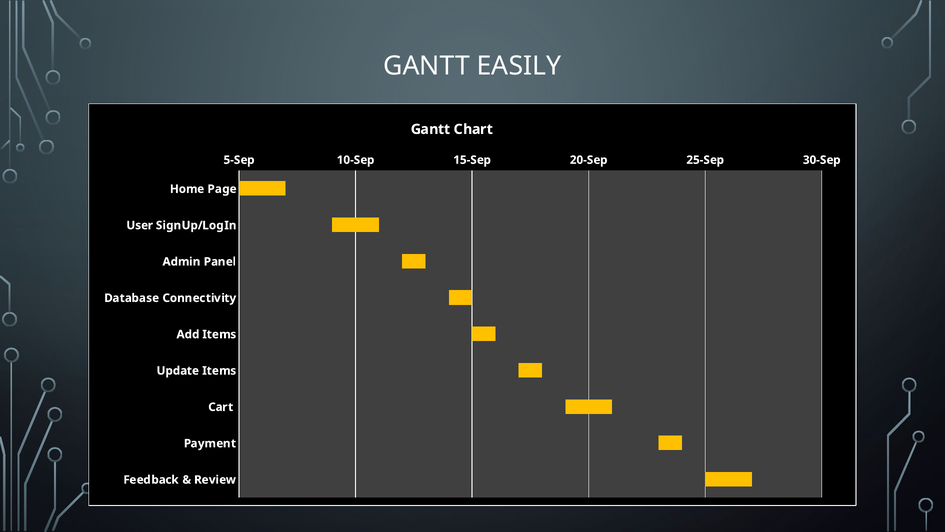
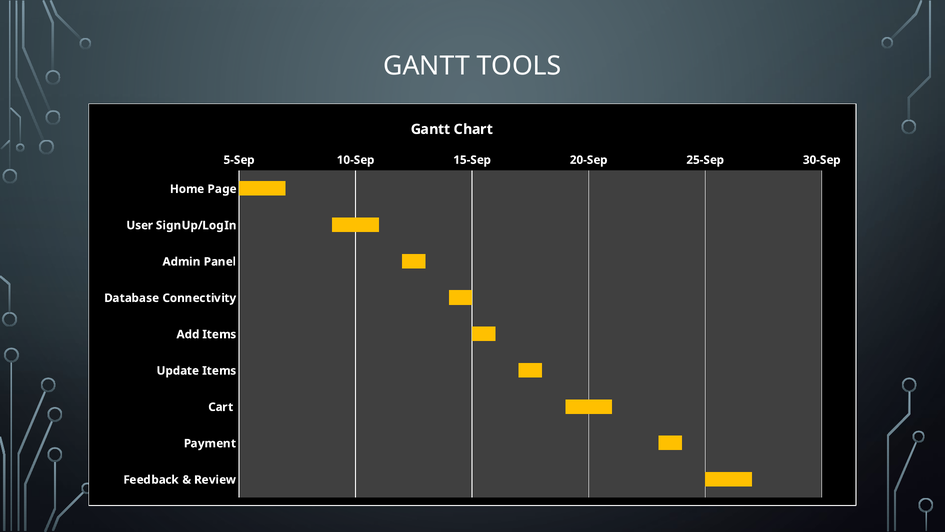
EASILY: EASILY -> TOOLS
